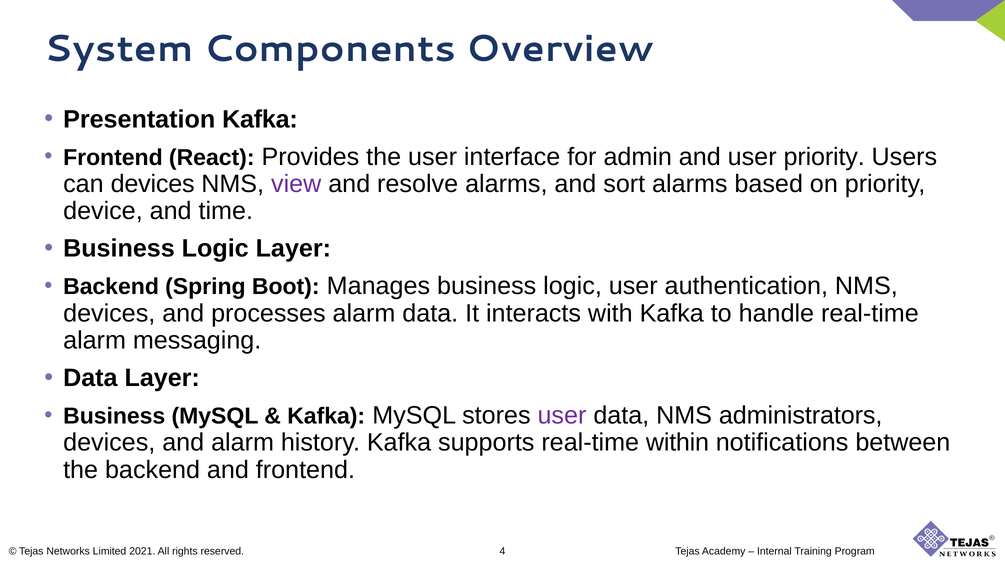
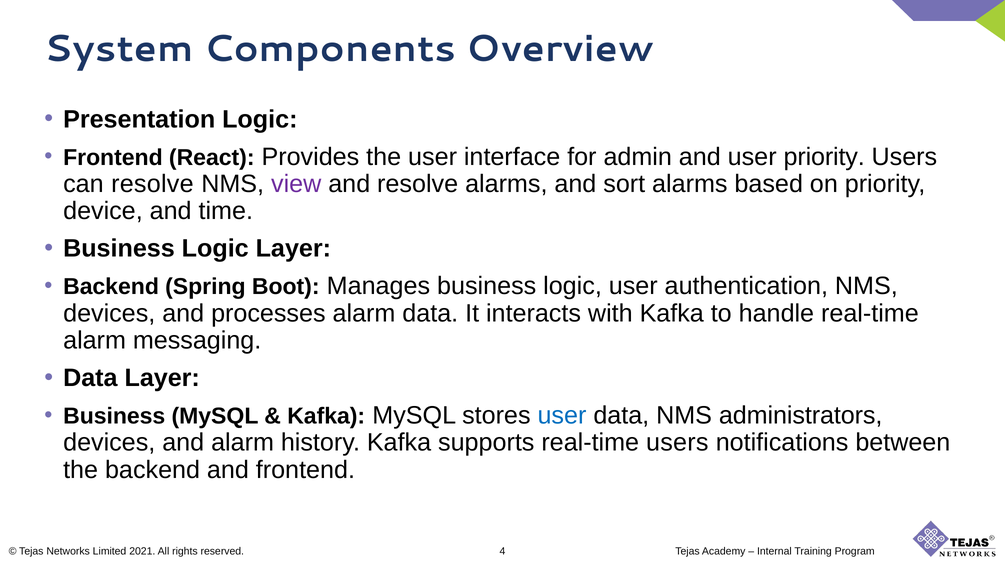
Presentation Kafka: Kafka -> Logic
can devices: devices -> resolve
user at (562, 416) colour: purple -> blue
real-time within: within -> users
